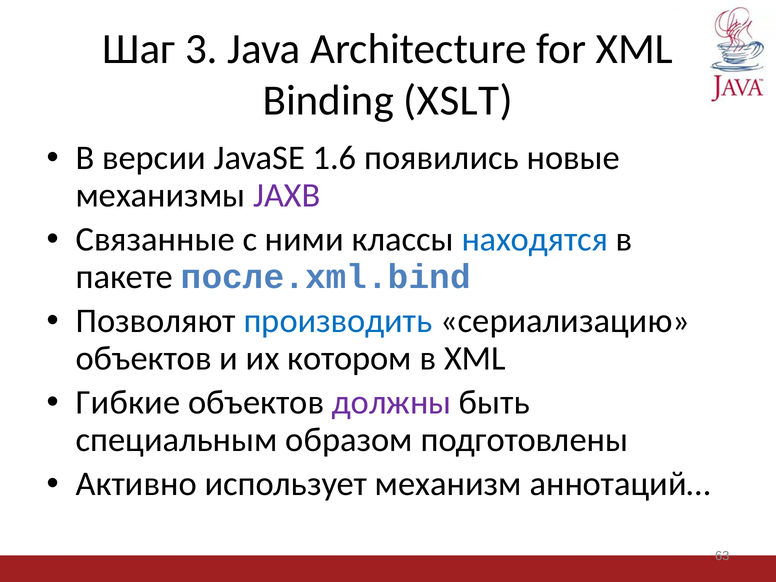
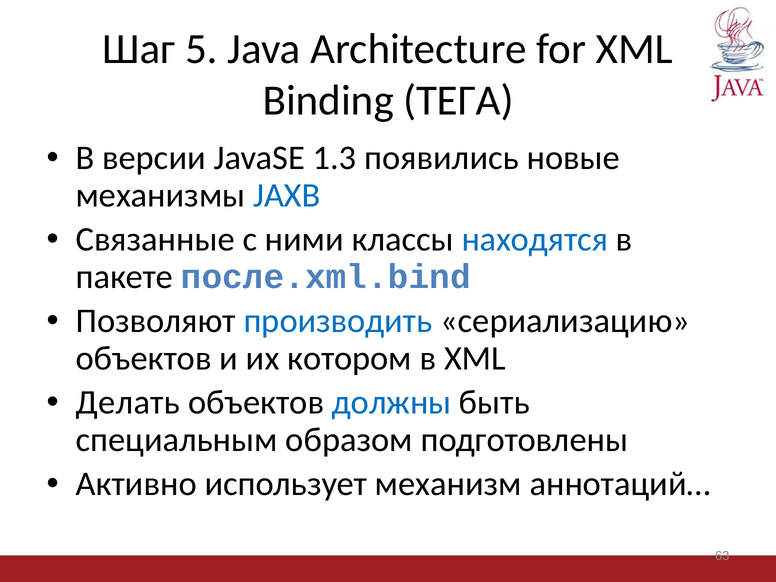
3: 3 -> 5
XSLT: XSLT -> ТЕГА
1.6: 1.6 -> 1.3
JAXB colour: purple -> blue
Гибкие: Гибкие -> Делать
должны colour: purple -> blue
